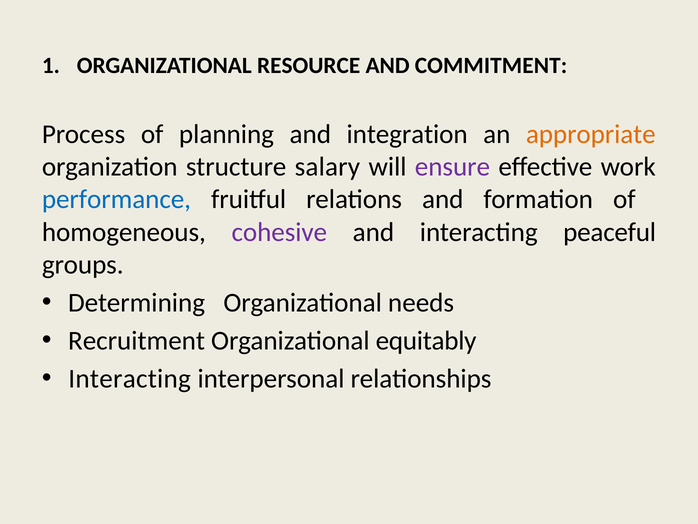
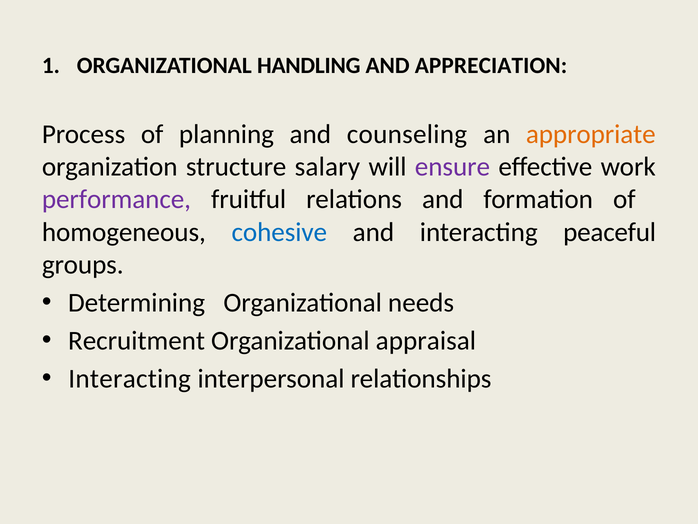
RESOURCE: RESOURCE -> HANDLING
COMMITMENT: COMMITMENT -> APPRECIATION
integration: integration -> counseling
performance colour: blue -> purple
cohesive colour: purple -> blue
equitably: equitably -> appraisal
